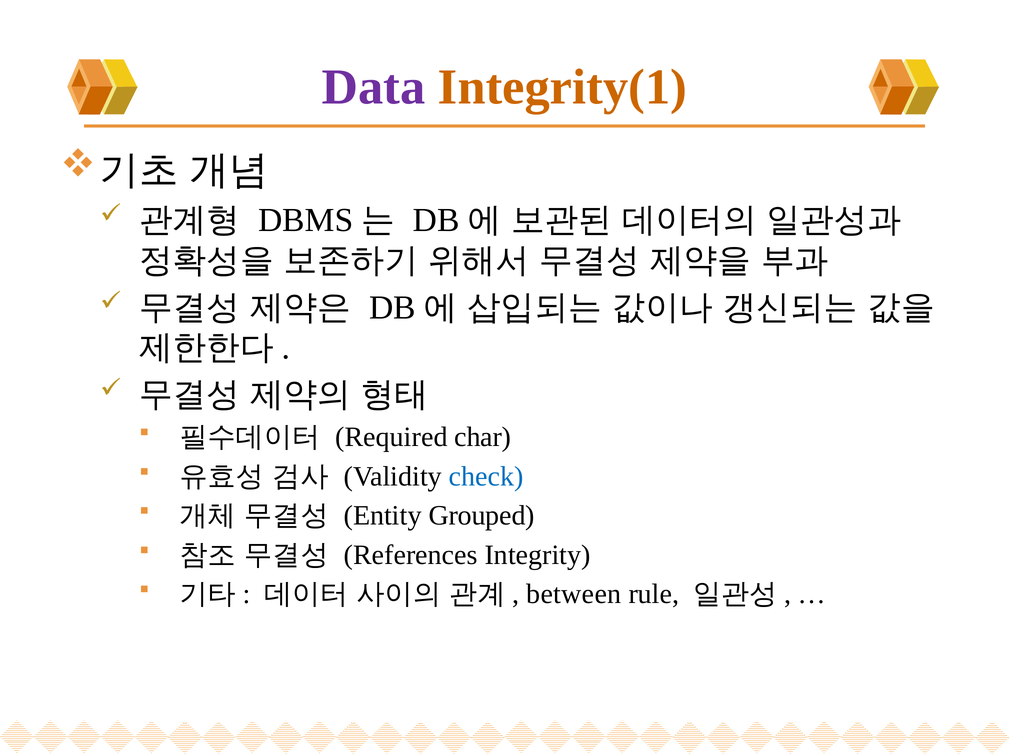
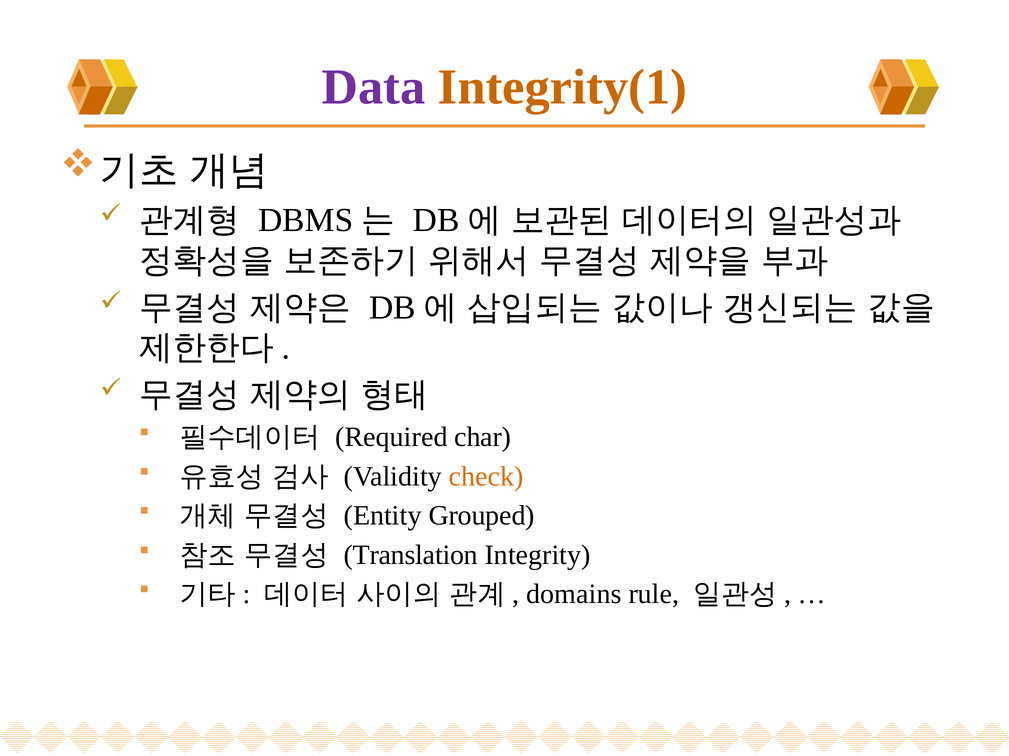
check colour: blue -> orange
References: References -> Translation
between: between -> domains
